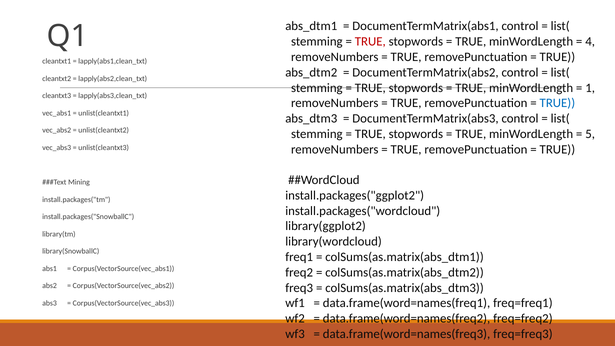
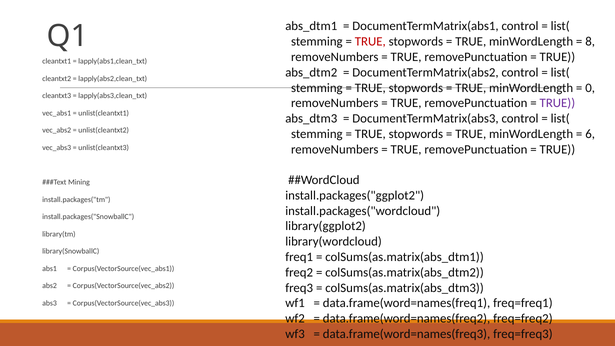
4: 4 -> 8
1: 1 -> 0
TRUE at (557, 103) colour: blue -> purple
5: 5 -> 6
